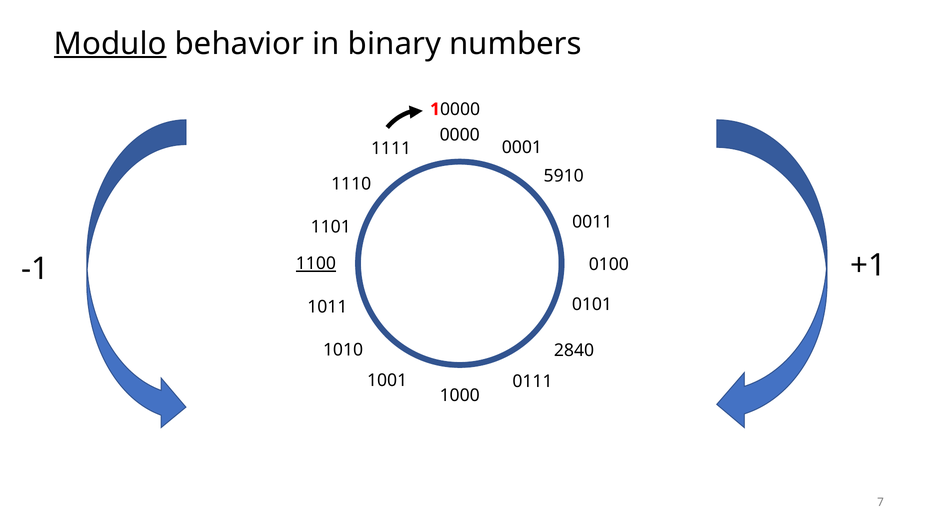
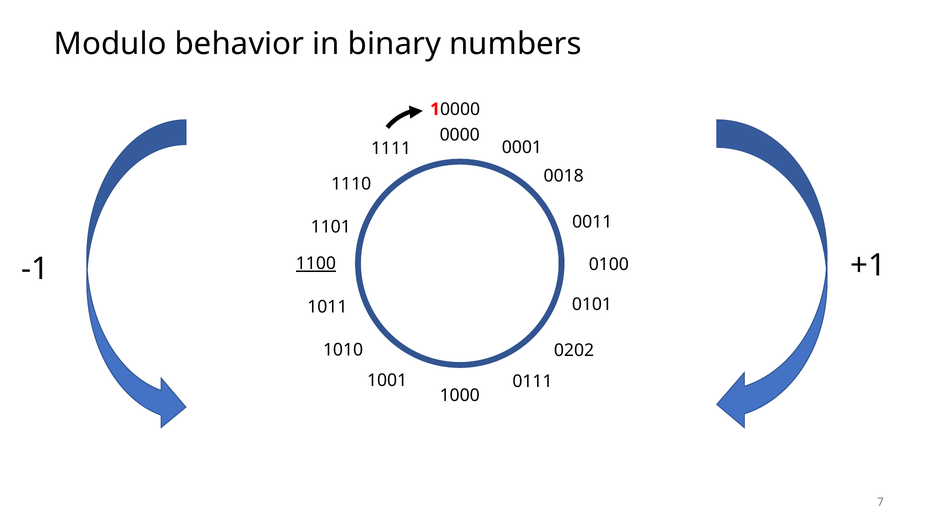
Modulo underline: present -> none
5910: 5910 -> 0018
2840: 2840 -> 0202
